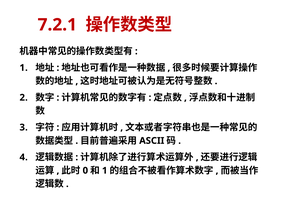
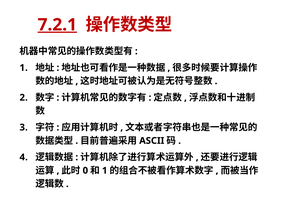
7.2.1 underline: none -> present
